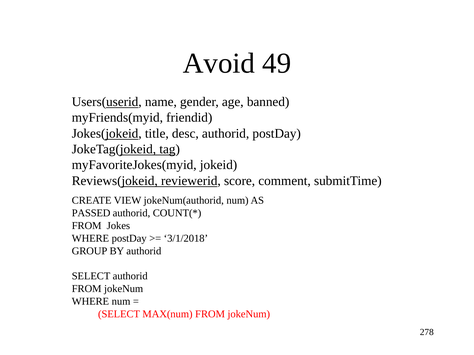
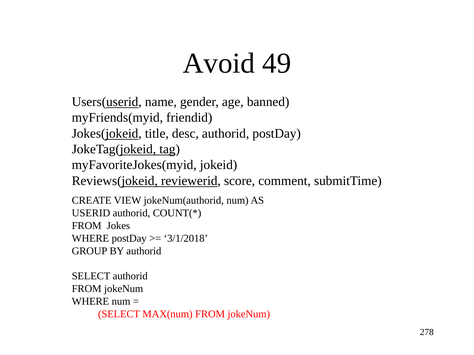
PASSED: PASSED -> USERID
